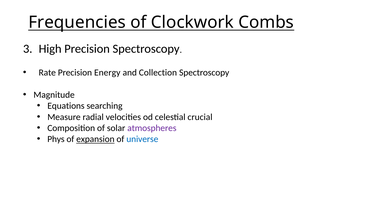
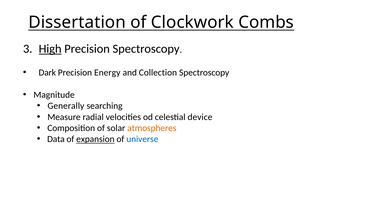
Frequencies: Frequencies -> Dissertation
High underline: none -> present
Rate: Rate -> Dark
Equations: Equations -> Generally
crucial: crucial -> device
atmospheres colour: purple -> orange
Phys: Phys -> Data
